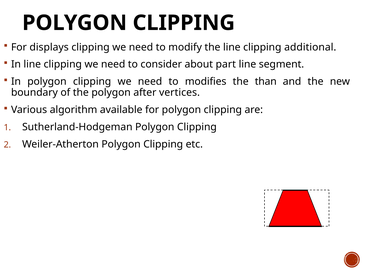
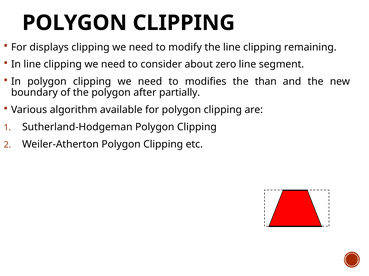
additional: additional -> remaining
part: part -> zero
vertices: vertices -> partially
